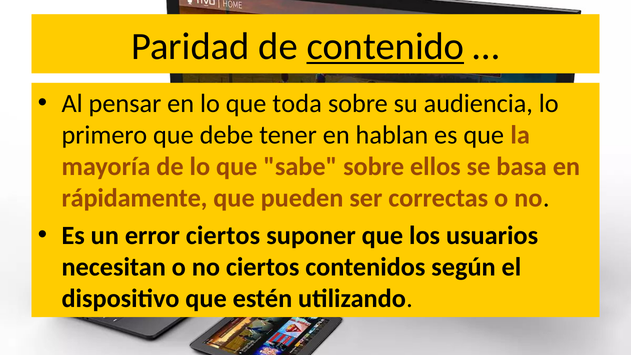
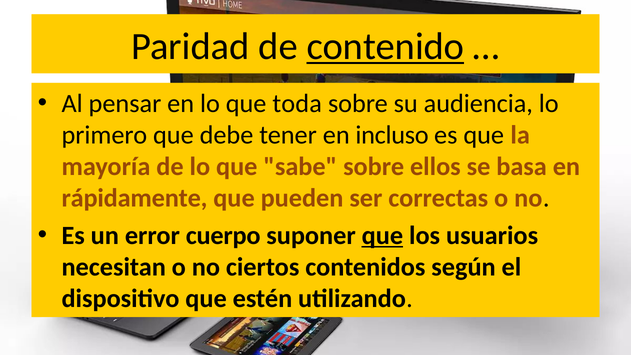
hablan: hablan -> incluso
error ciertos: ciertos -> cuerpo
que at (382, 235) underline: none -> present
